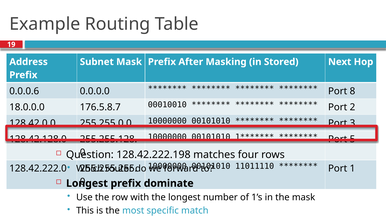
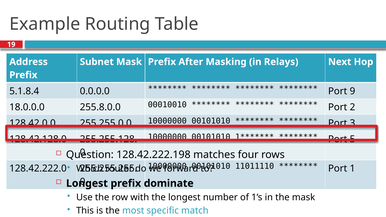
Stored: Stored -> Relays
0.0.0.6: 0.0.0.6 -> 5.1.8.4
8: 8 -> 9
176.5.8.7: 176.5.8.7 -> 255.8.0.0
